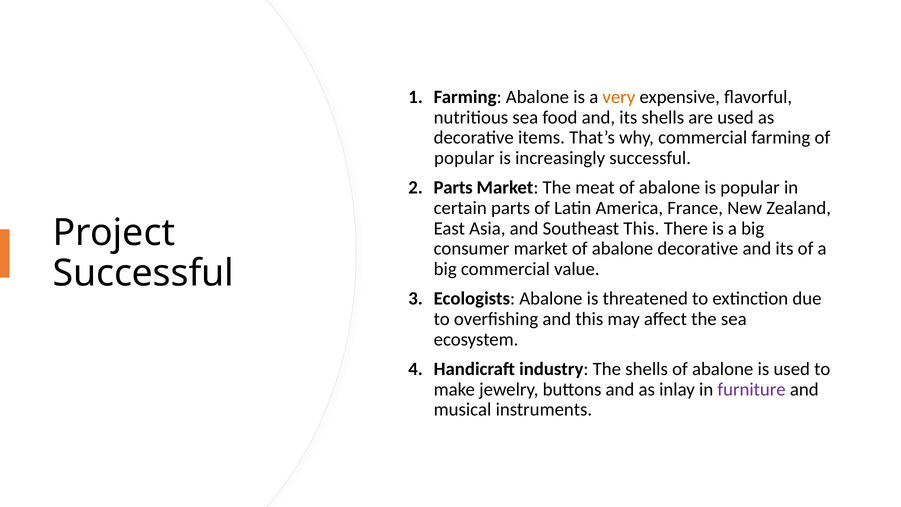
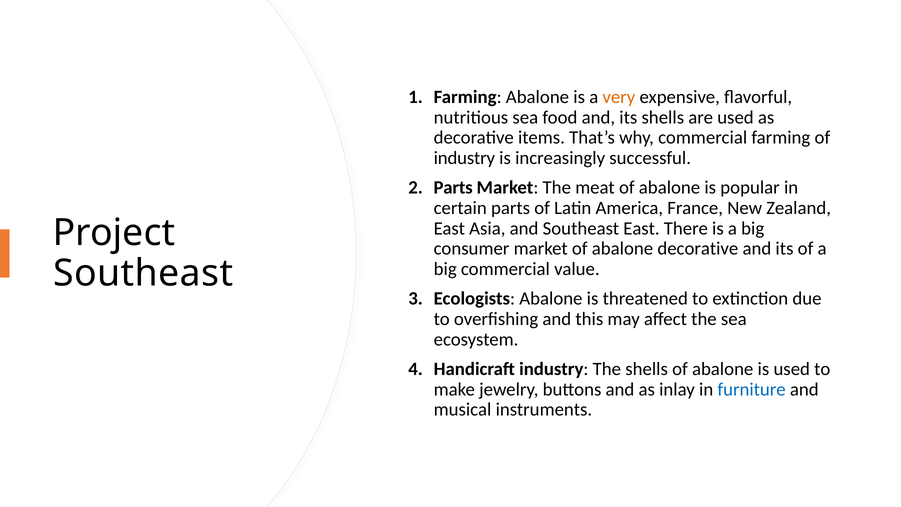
popular at (464, 158): popular -> industry
Southeast This: This -> East
Successful at (143, 273): Successful -> Southeast
furniture colour: purple -> blue
